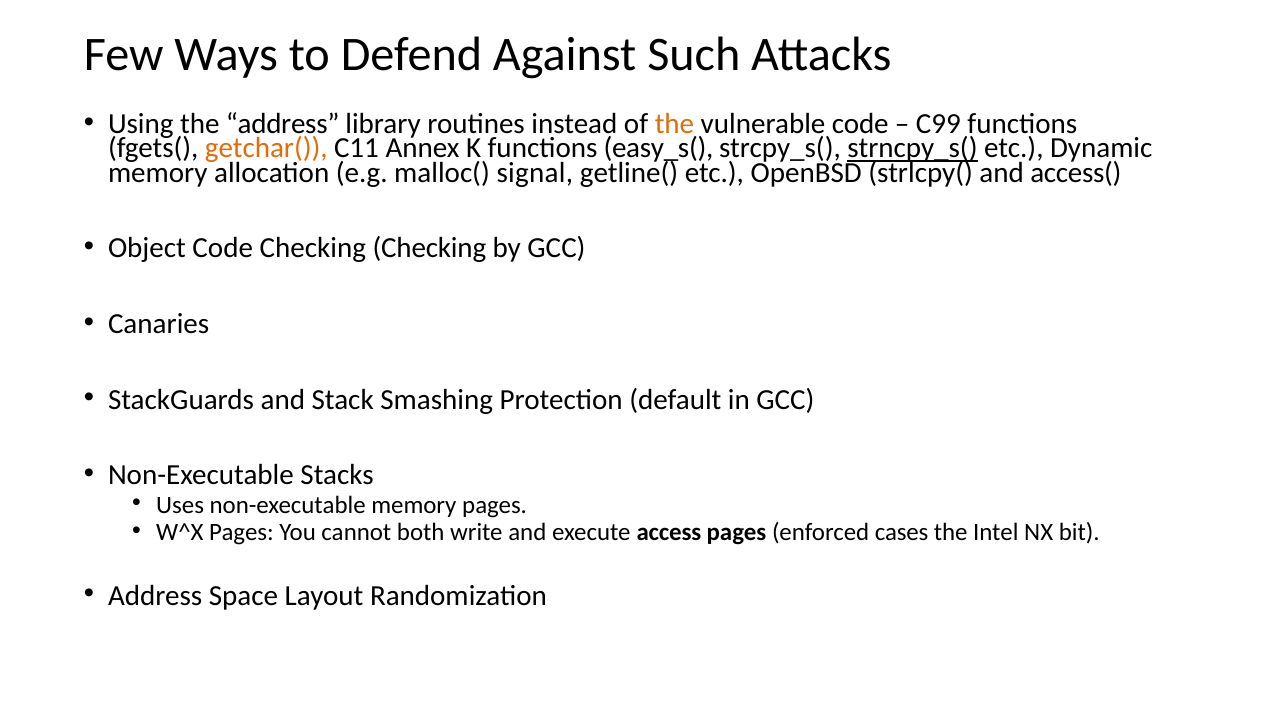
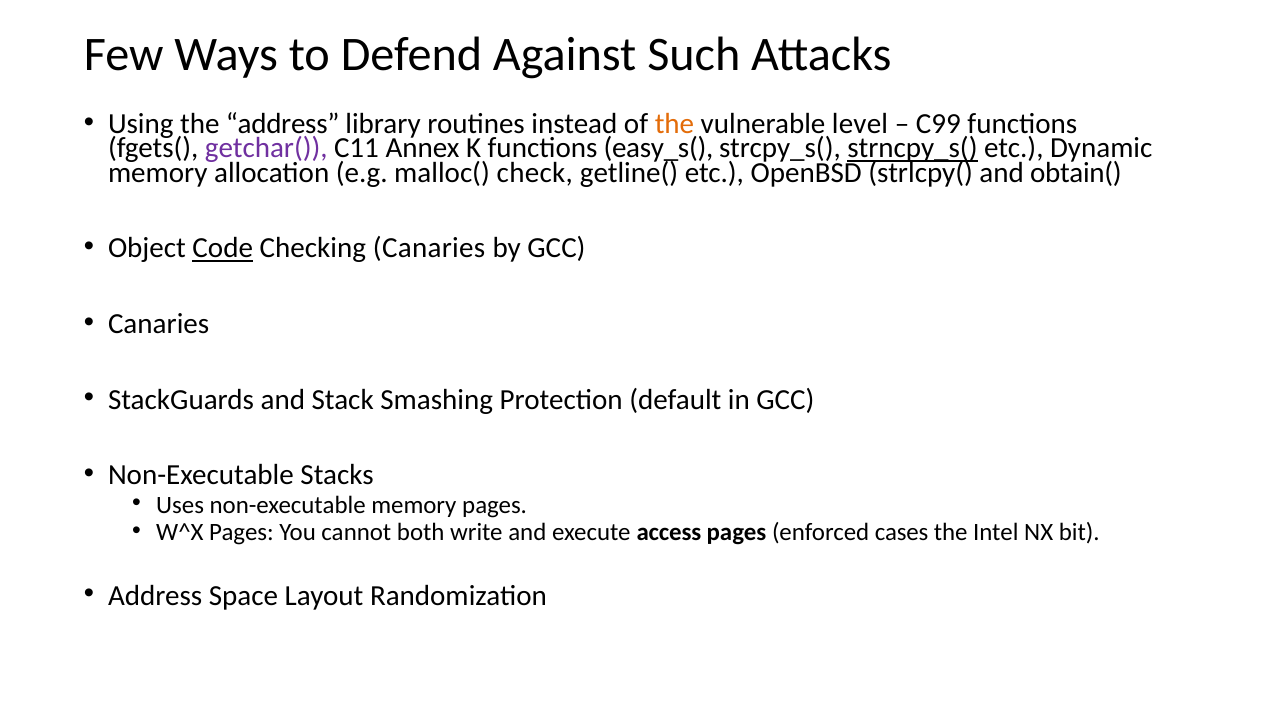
vulnerable code: code -> level
getchar( colour: orange -> purple
signal: signal -> check
access(: access( -> obtain(
Code at (223, 248) underline: none -> present
Checking Checking: Checking -> Canaries
